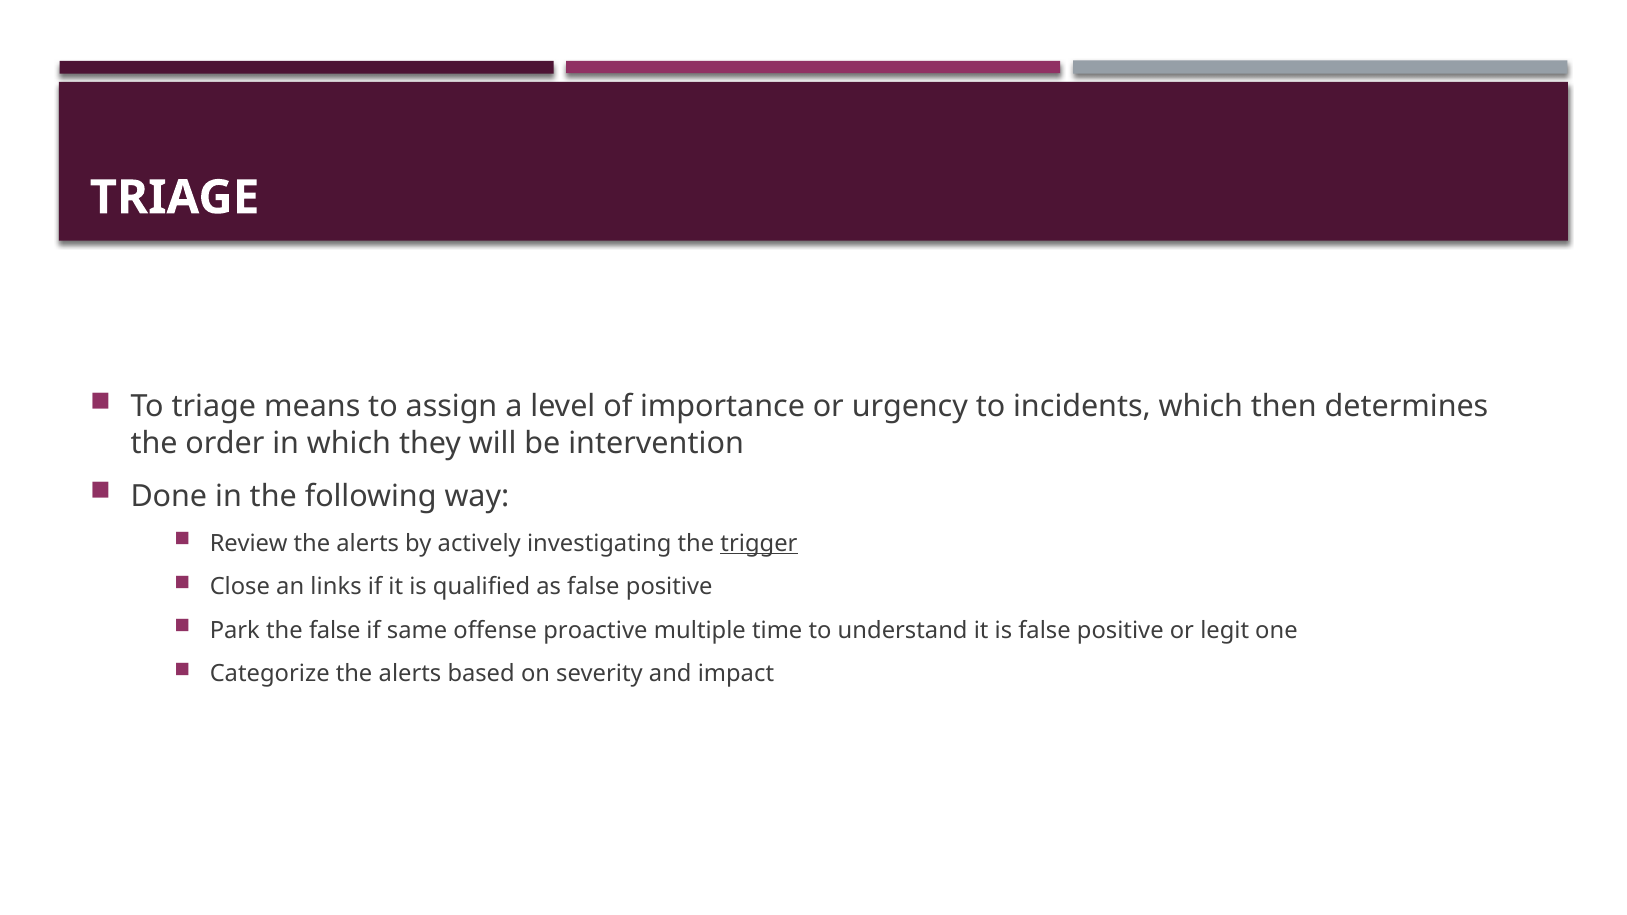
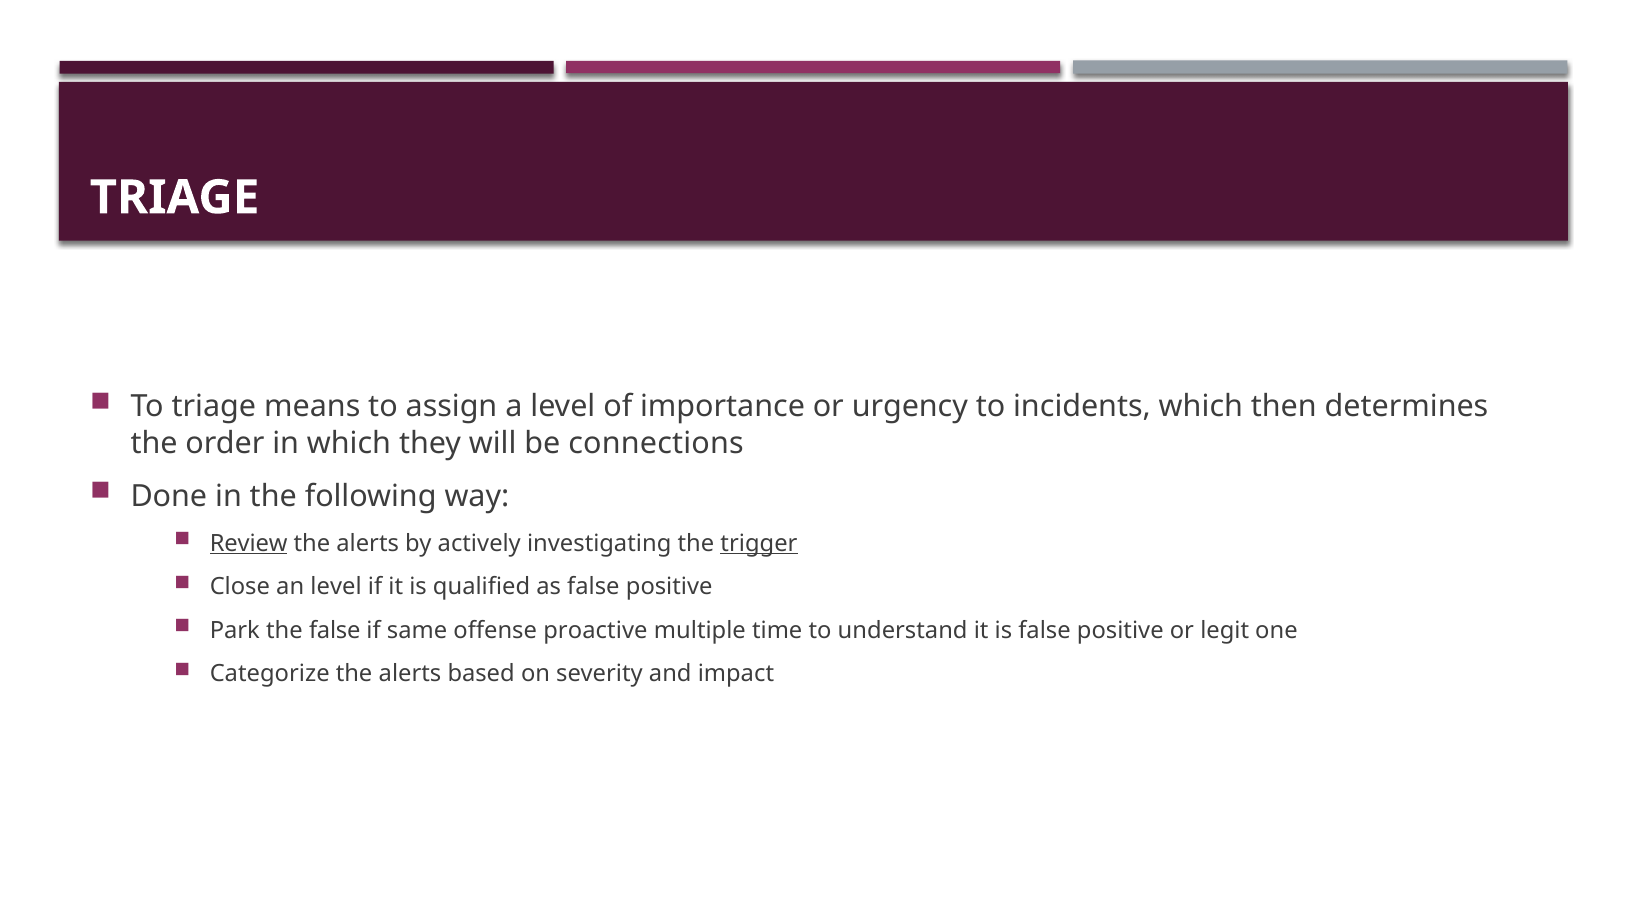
intervention: intervention -> connections
Review underline: none -> present
an links: links -> level
